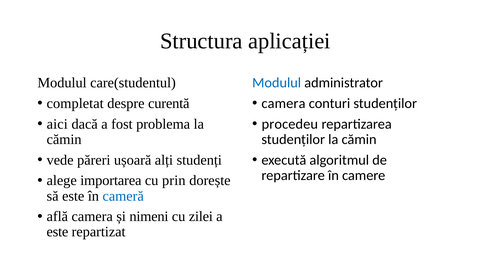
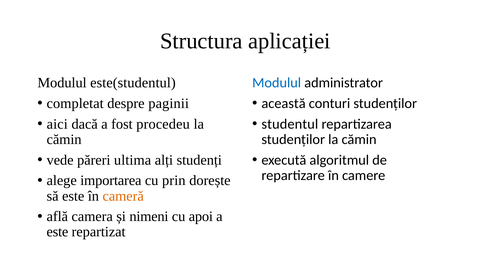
care(studentul: care(studentul -> este(studentul
curentă: curentă -> paginii
camera at (283, 104): camera -> această
problema: problema -> procedeu
procedeu: procedeu -> studentul
ușoară: ușoară -> ultima
cameră colour: blue -> orange
zilei: zilei -> apoi
